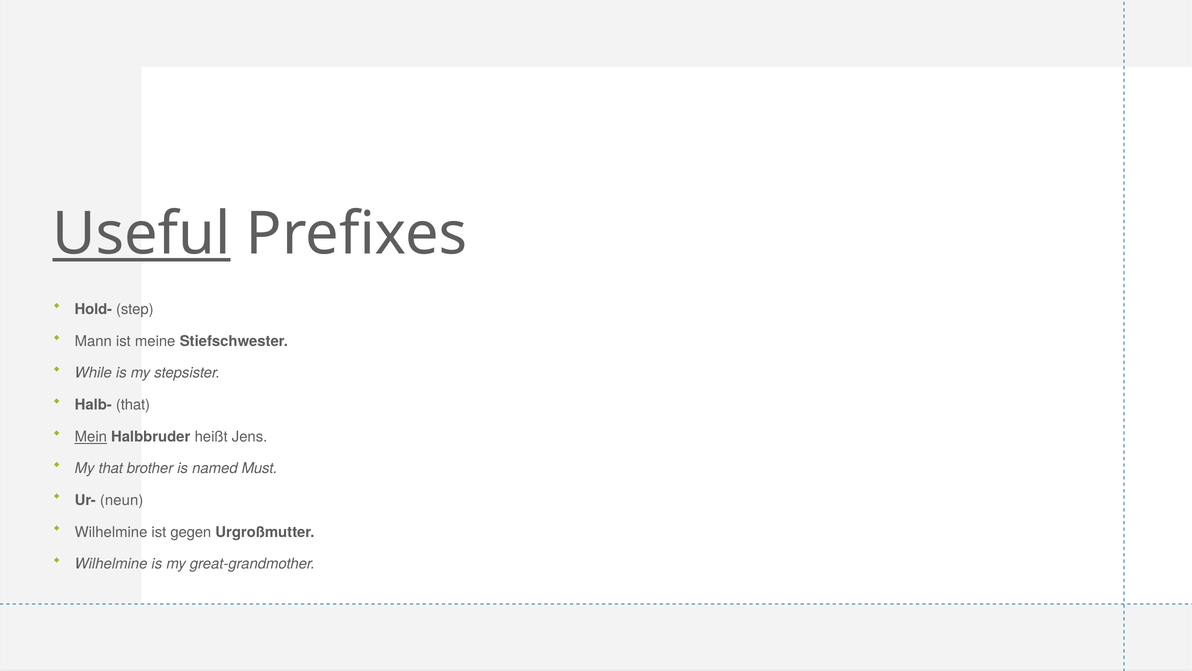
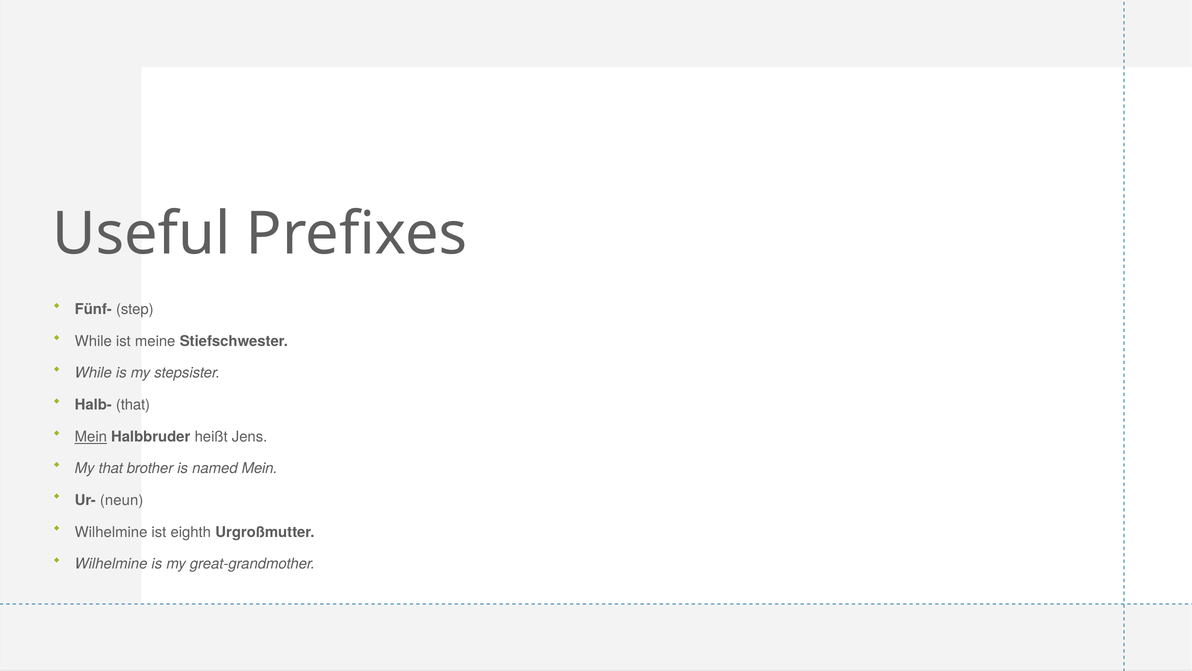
Useful underline: present -> none
Hold-: Hold- -> Fünf-
Mann at (93, 341): Mann -> While
named Must: Must -> Mein
gegen: gegen -> eighth
